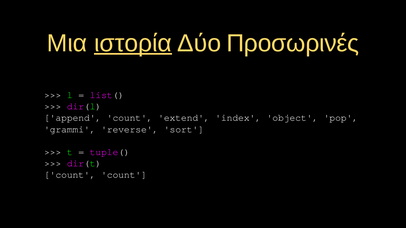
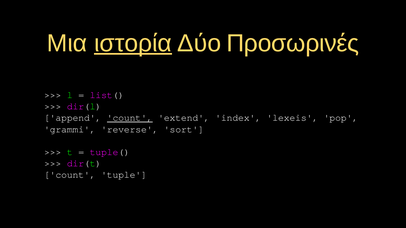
count at (130, 118) underline: none -> present
object: object -> lexeis
count count: count -> tuple
